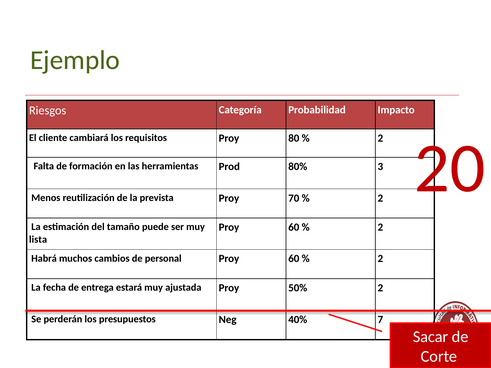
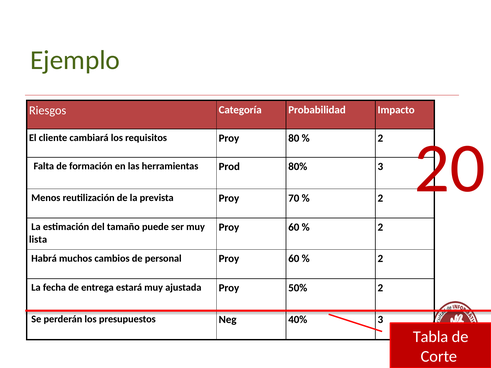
40% 7: 7 -> 3
Sacar: Sacar -> Tabla
